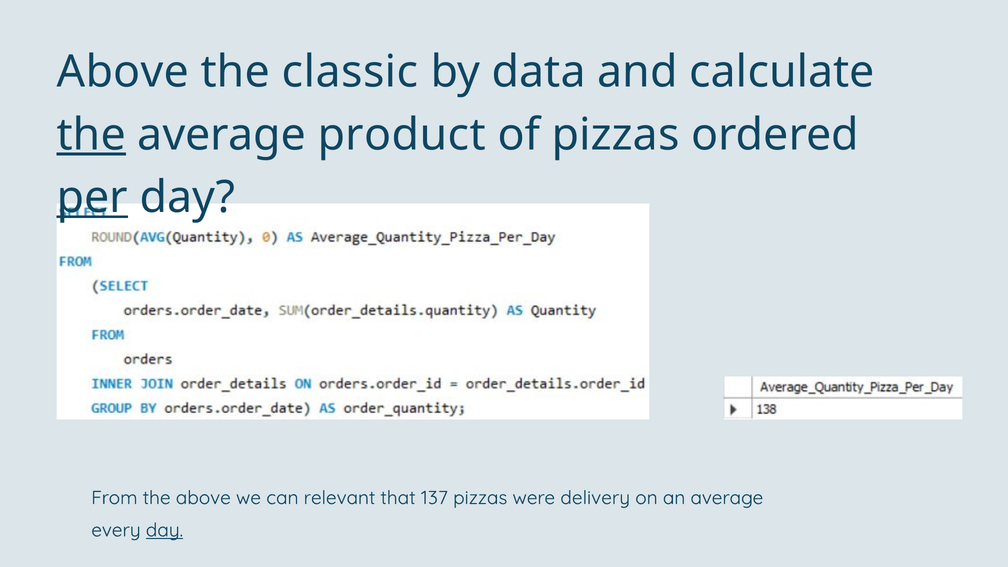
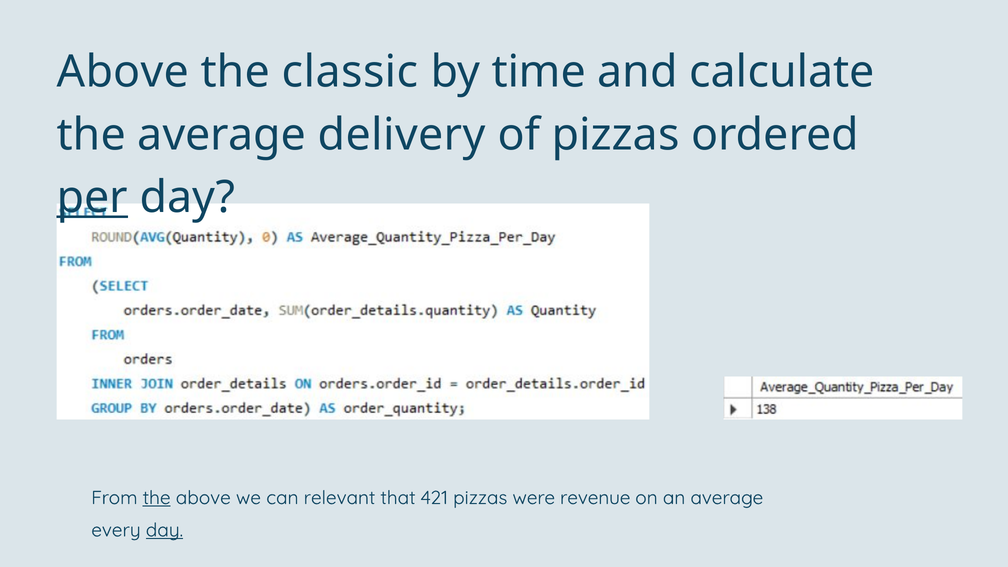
data: data -> time
the at (91, 135) underline: present -> none
product: product -> delivery
the at (157, 498) underline: none -> present
137: 137 -> 421
delivery: delivery -> revenue
